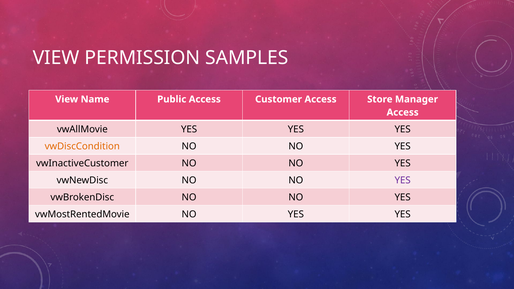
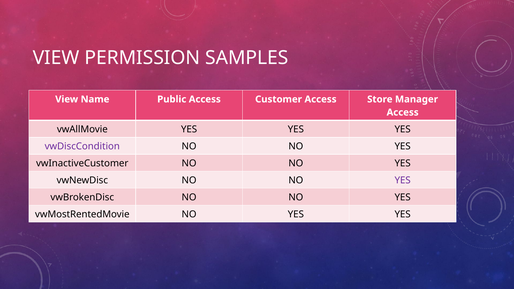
vwDiscCondition colour: orange -> purple
